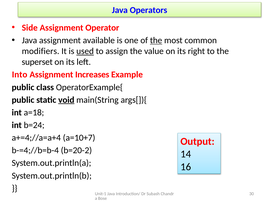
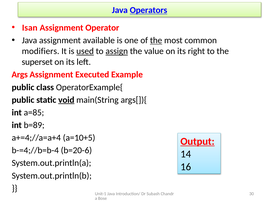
Operators underline: none -> present
Side: Side -> Isan
assign underline: none -> present
Into: Into -> Args
Increases: Increases -> Executed
a=18: a=18 -> a=85
b=24: b=24 -> b=89
a=10+7: a=10+7 -> a=10+5
Output underline: none -> present
b=20-2: b=20-2 -> b=20-6
